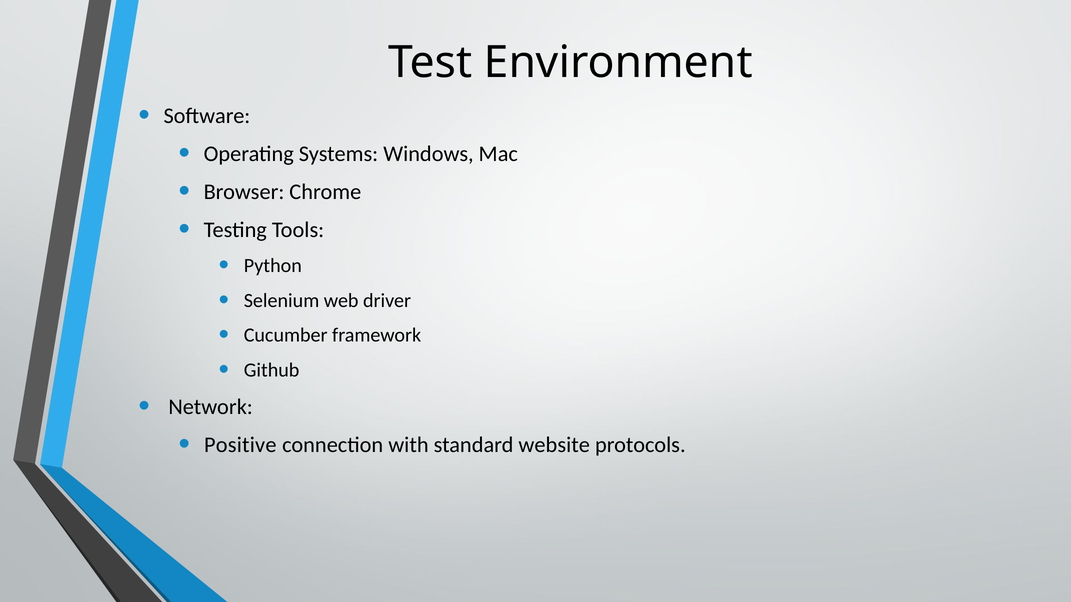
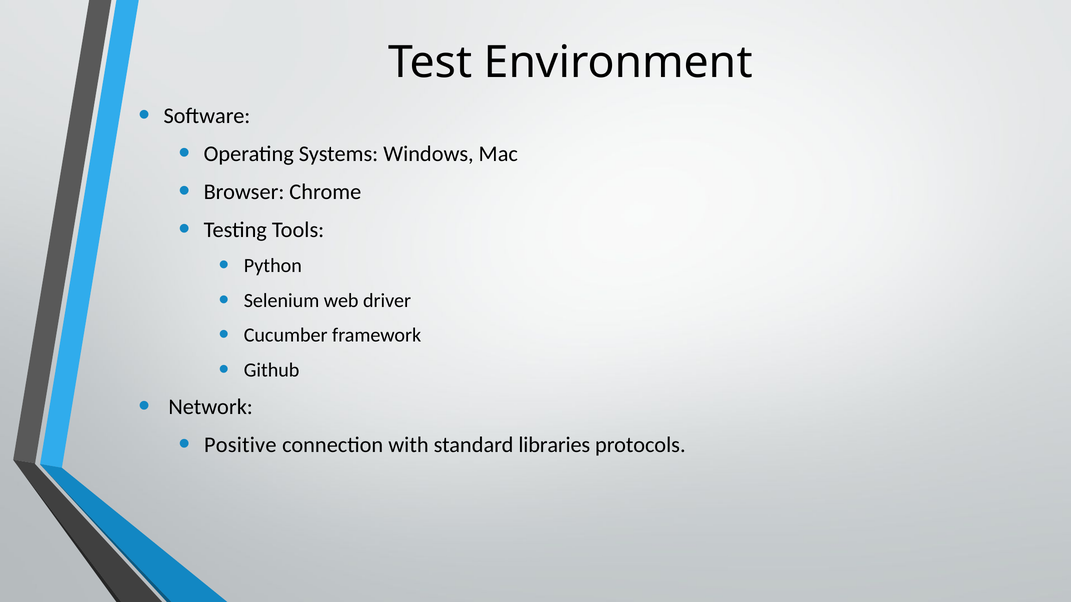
website: website -> libraries
